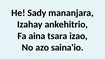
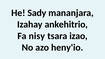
aina: aina -> nisy
saina'io: saina'io -> heny'io
